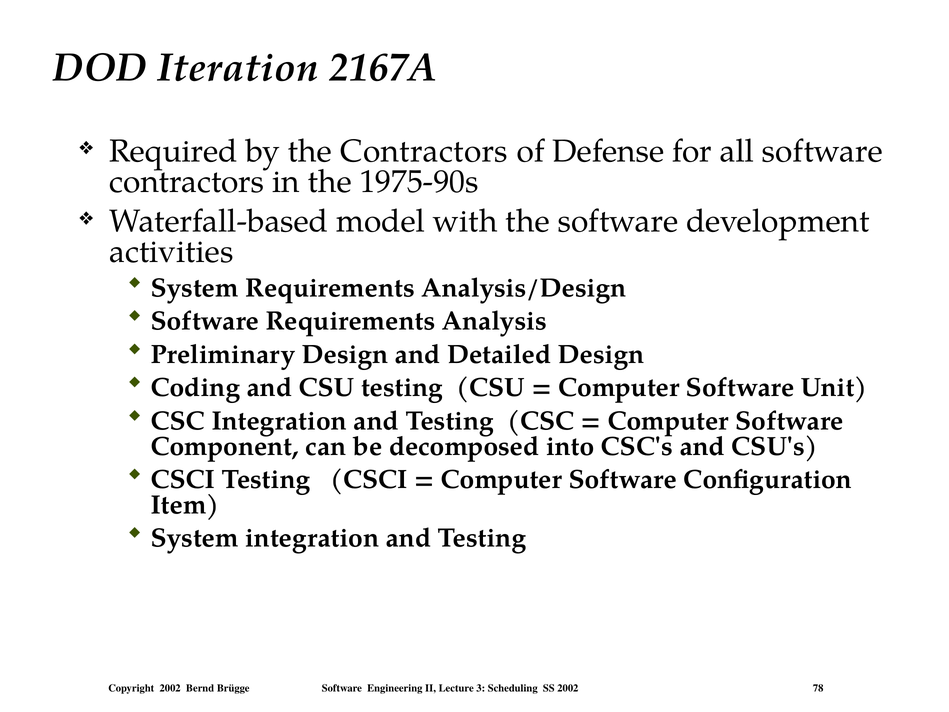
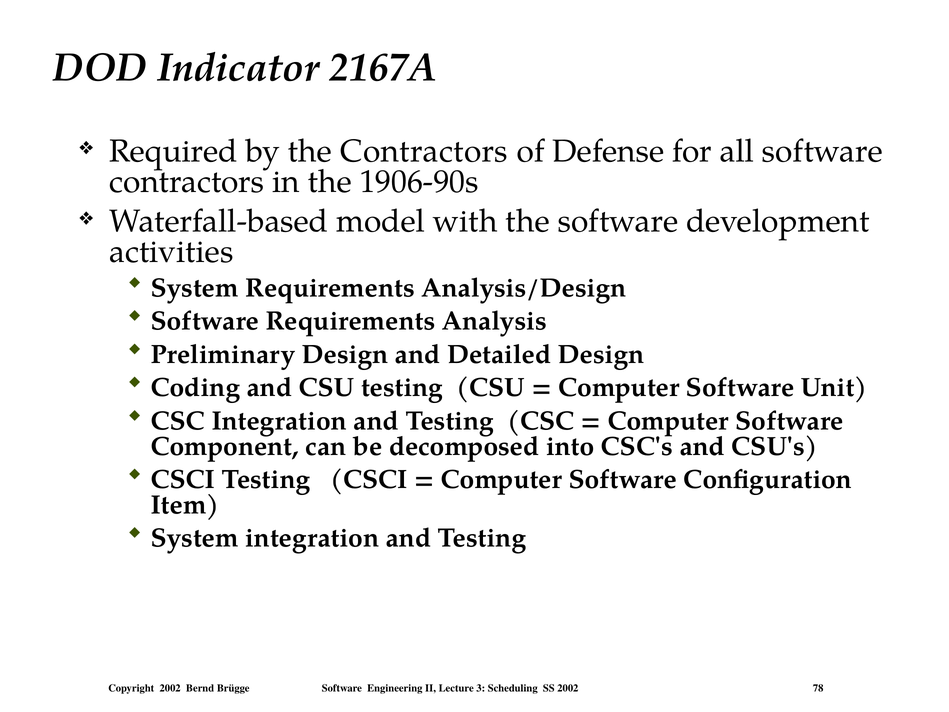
Iteration: Iteration -> Indicator
1975-90s: 1975-90s -> 1906-90s
